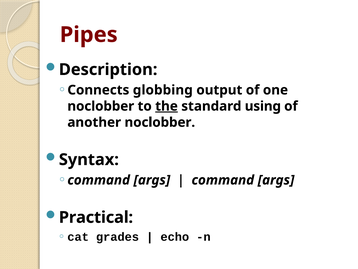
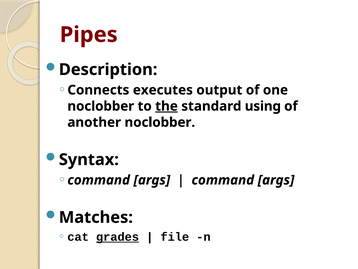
globbing: globbing -> executes
Practical: Practical -> Matches
grades underline: none -> present
echo: echo -> file
